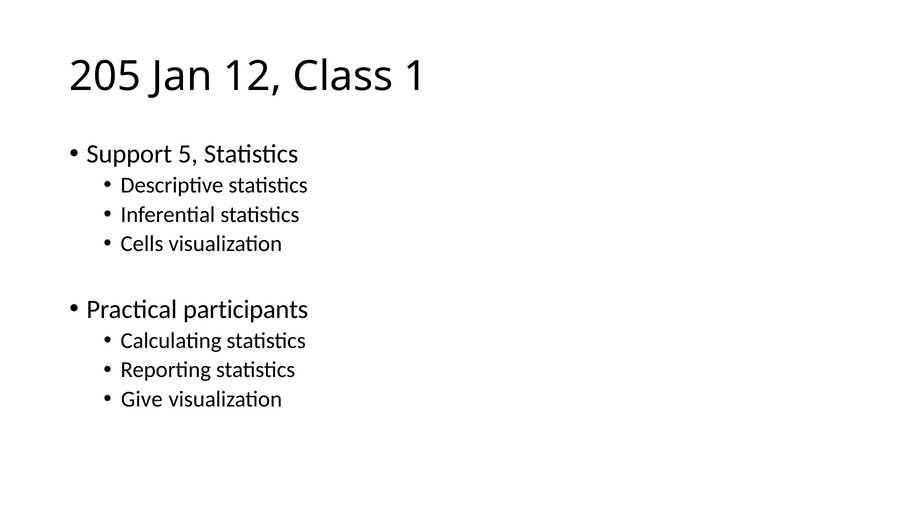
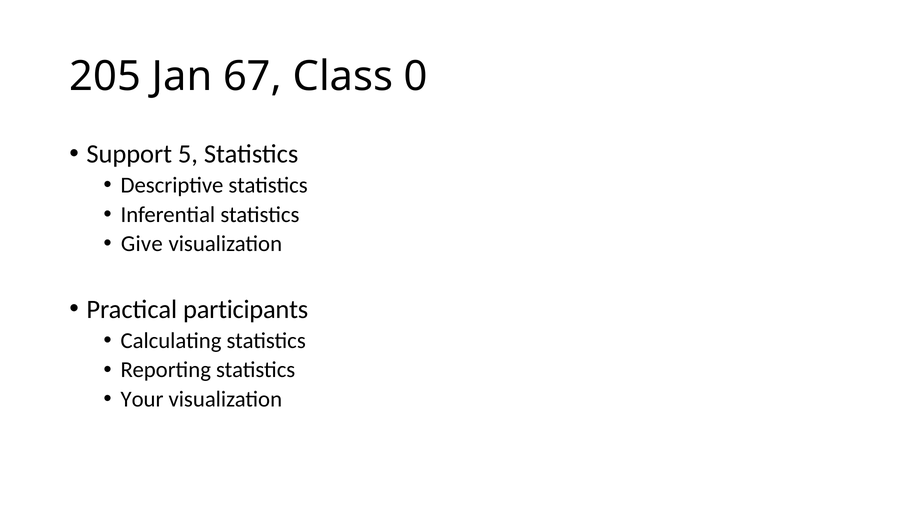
12: 12 -> 67
1: 1 -> 0
Cells: Cells -> Give
Give: Give -> Your
